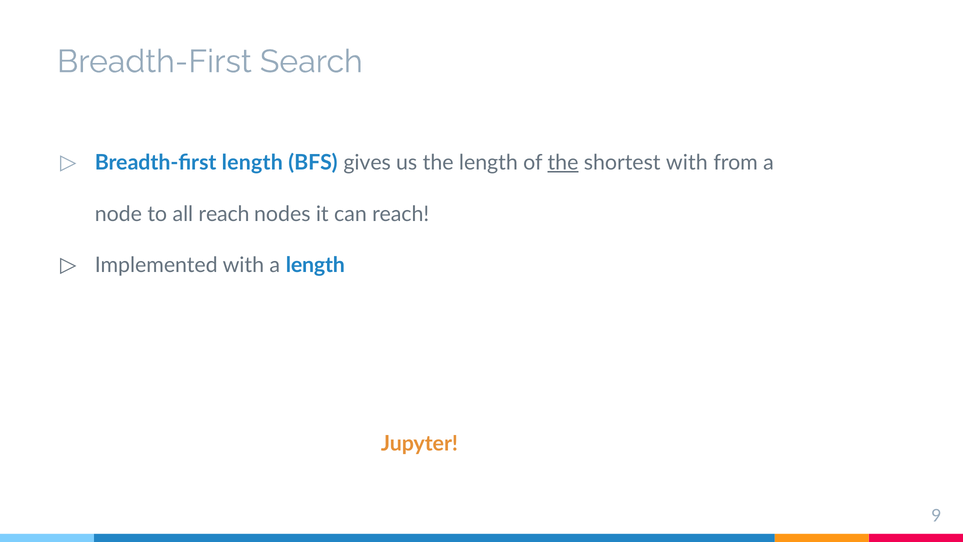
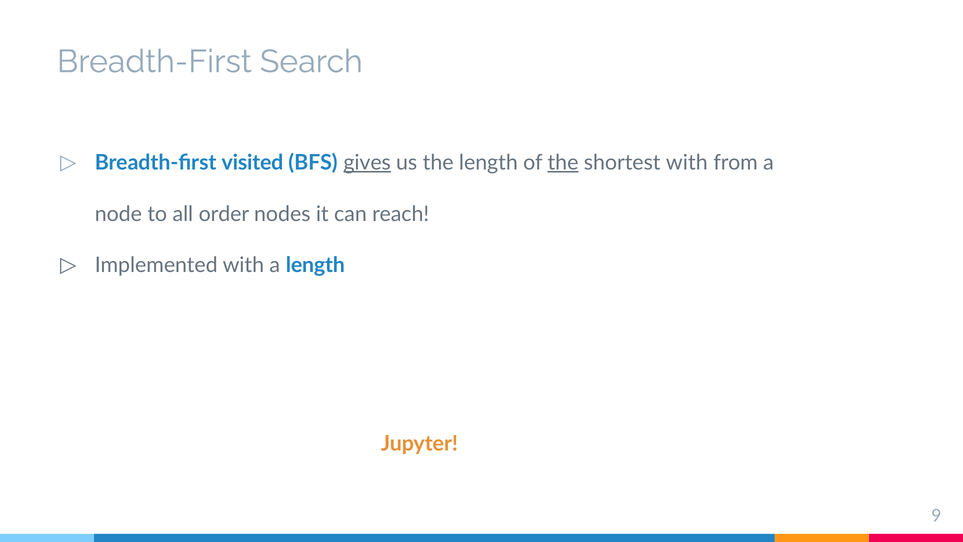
Breadth-first length: length -> visited
gives underline: none -> present
all reach: reach -> order
